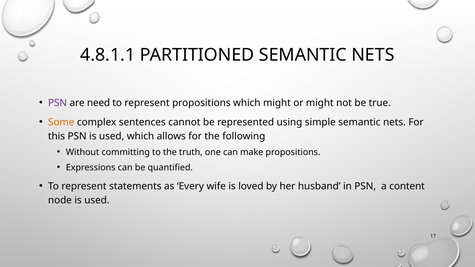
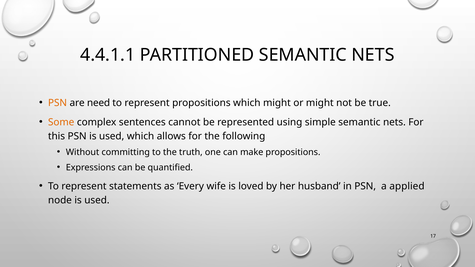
4.8.1.1: 4.8.1.1 -> 4.4.1.1
PSN at (58, 103) colour: purple -> orange
content: content -> applied
